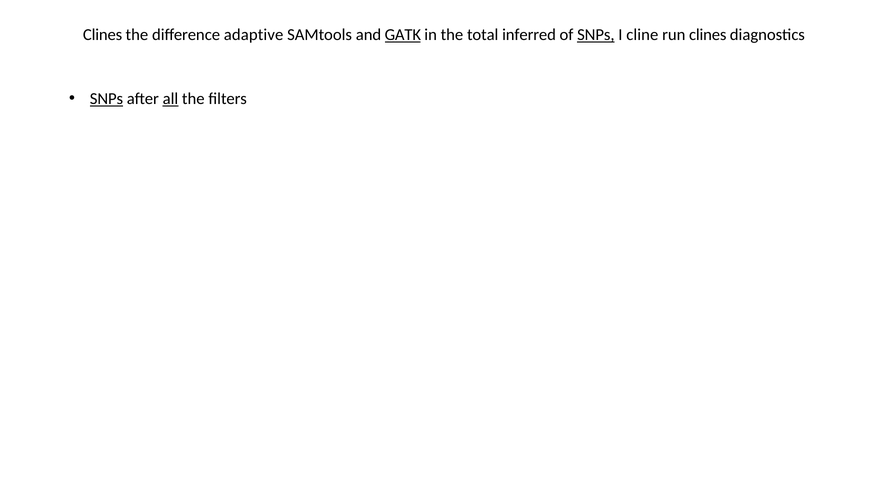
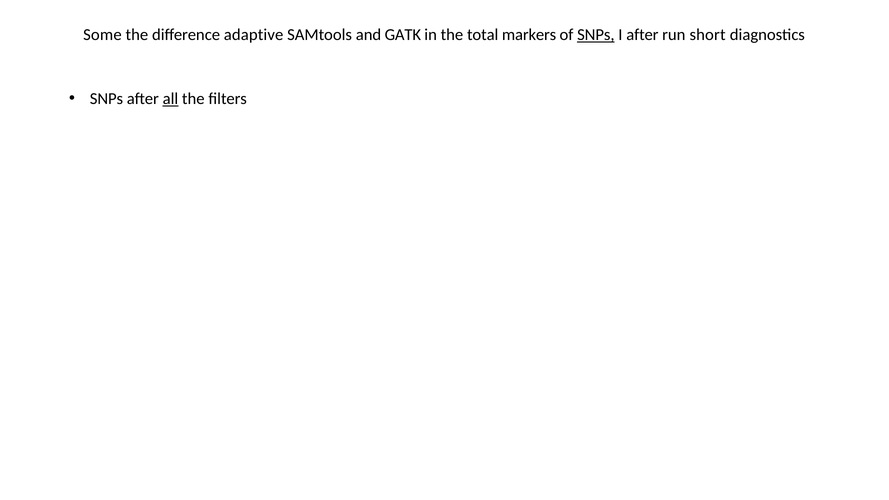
Clines at (103, 35): Clines -> Some
GATK underline: present -> none
inferred: inferred -> markers
I cline: cline -> after
run clines: clines -> short
SNPs at (106, 99) underline: present -> none
